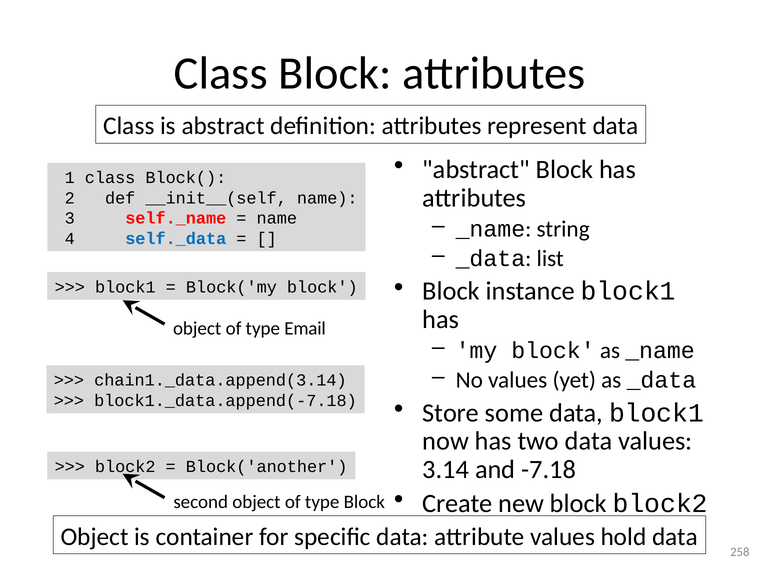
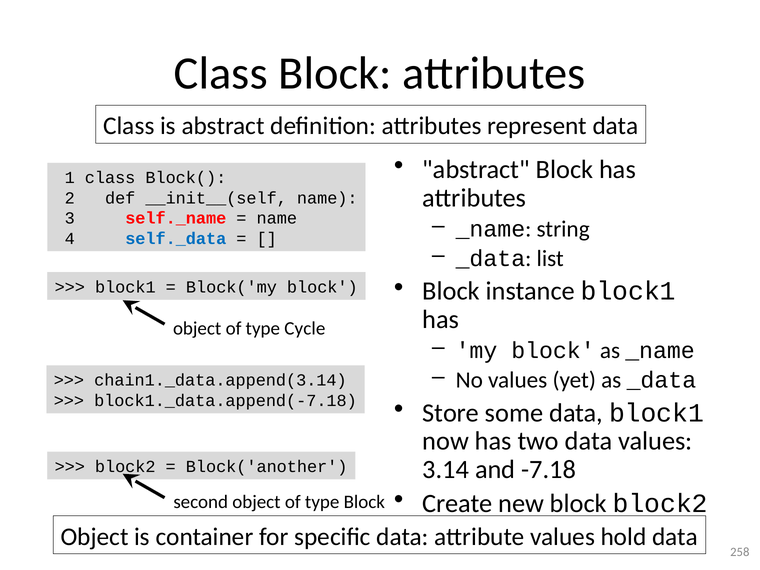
Email: Email -> Cycle
